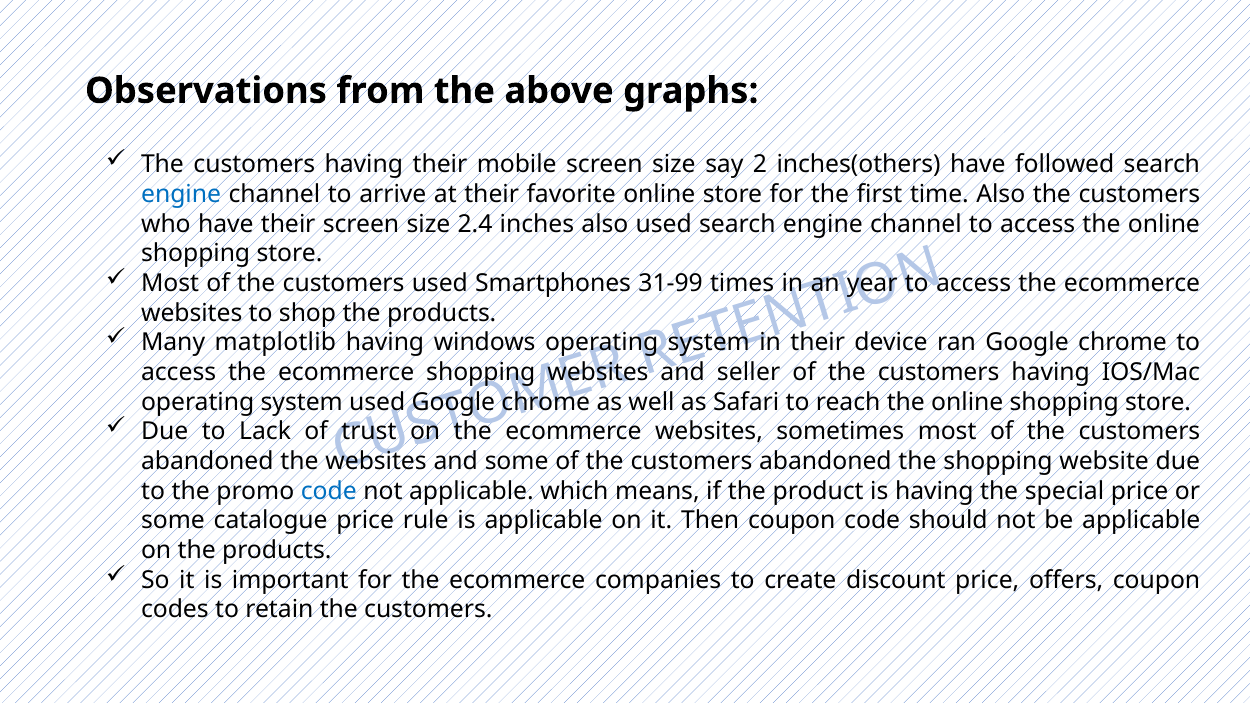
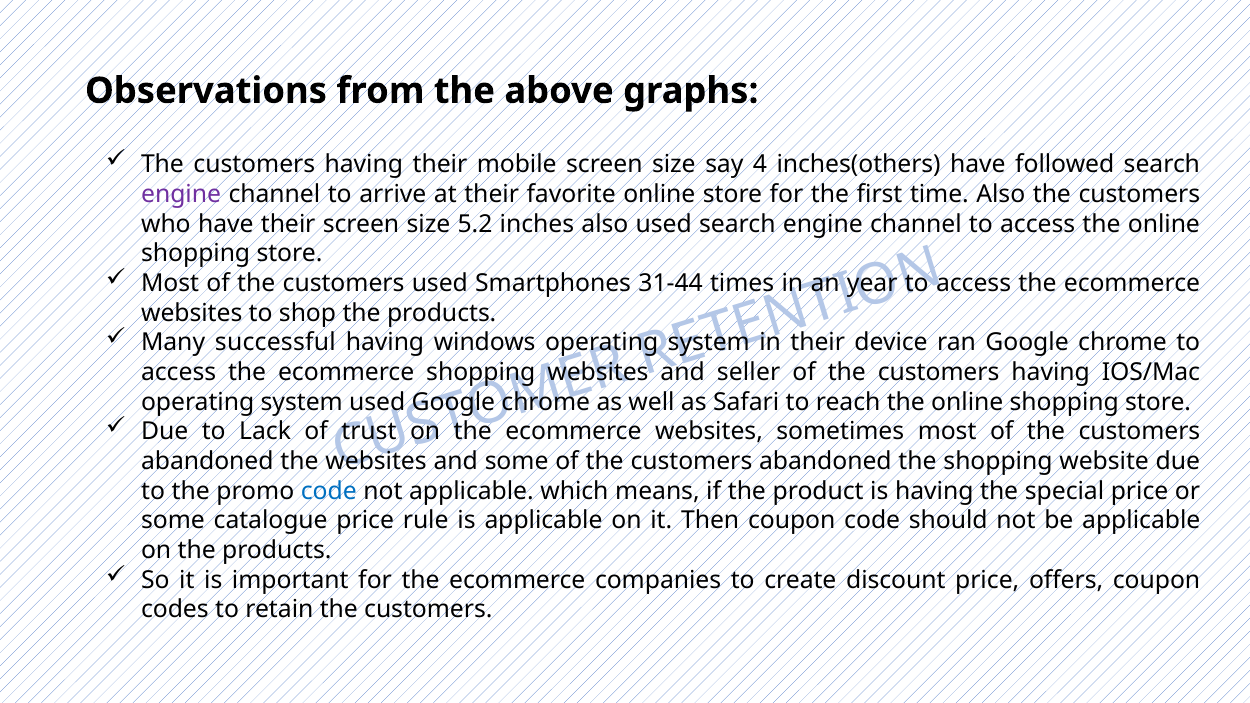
2: 2 -> 4
engine at (181, 194) colour: blue -> purple
2.4: 2.4 -> 5.2
31-99: 31-99 -> 31-44
matplotlib: matplotlib -> successful
